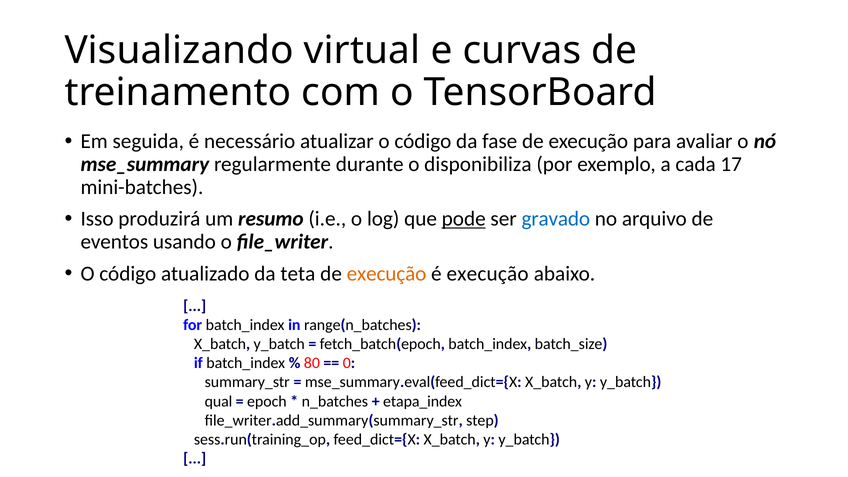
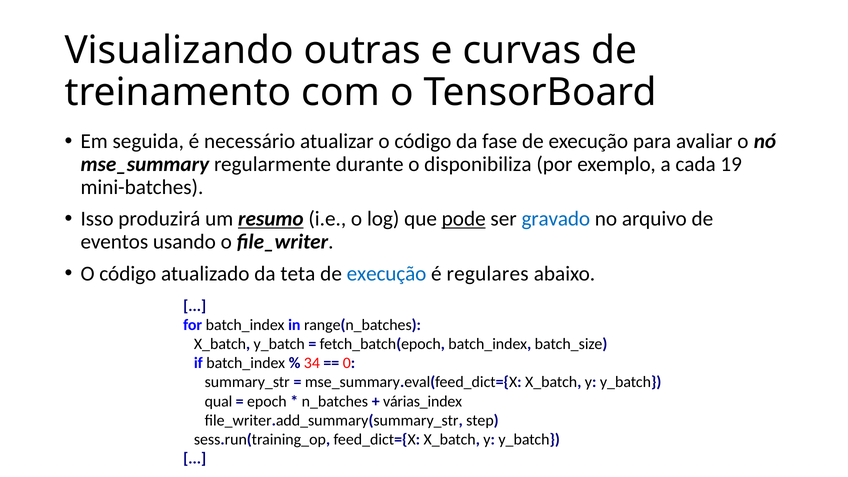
virtual: virtual -> outras
17: 17 -> 19
resumo underline: none -> present
execução at (387, 274) colour: orange -> blue
é execução: execução -> regulares
80: 80 -> 34
etapa_index: etapa_index -> várias_index
